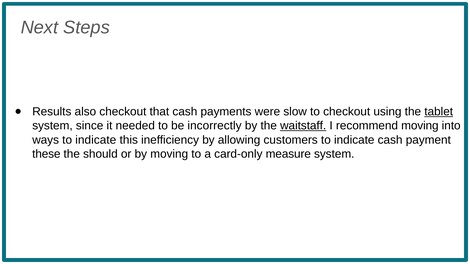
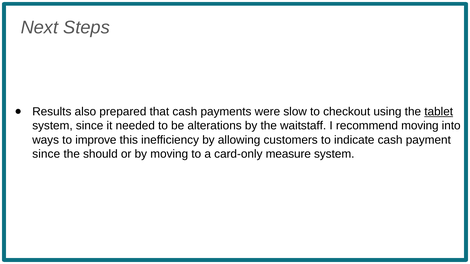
also checkout: checkout -> prepared
incorrectly: incorrectly -> alterations
waitstaff underline: present -> none
ways to indicate: indicate -> improve
these at (46, 154): these -> since
